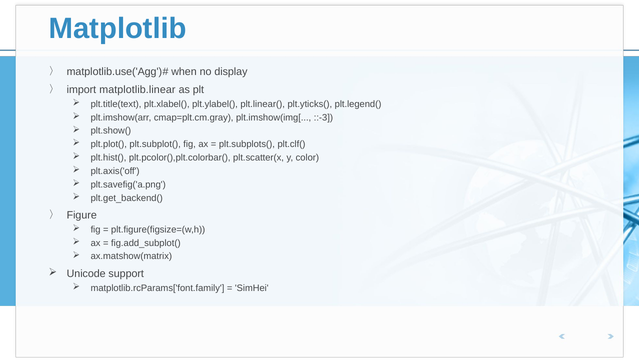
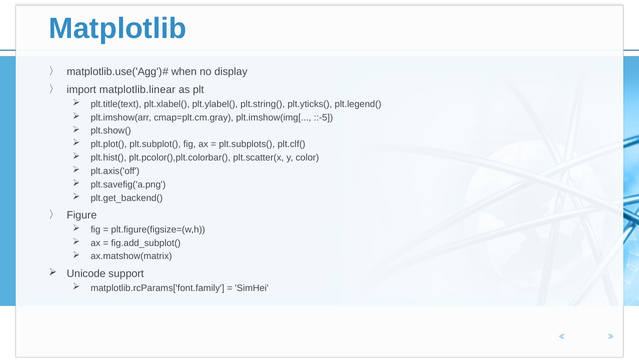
plt.linear(: plt.linear( -> plt.string(
::-3: ::-3 -> ::-5
